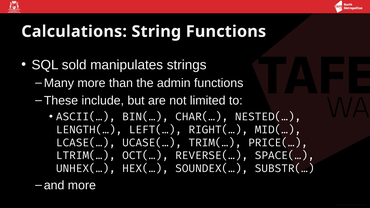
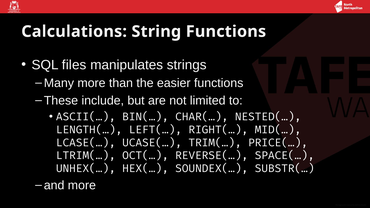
sold: sold -> files
admin: admin -> easier
